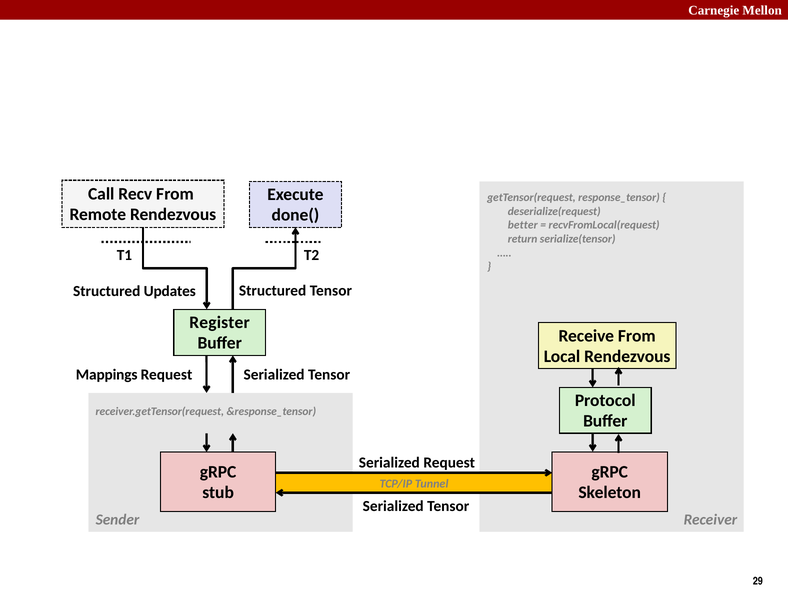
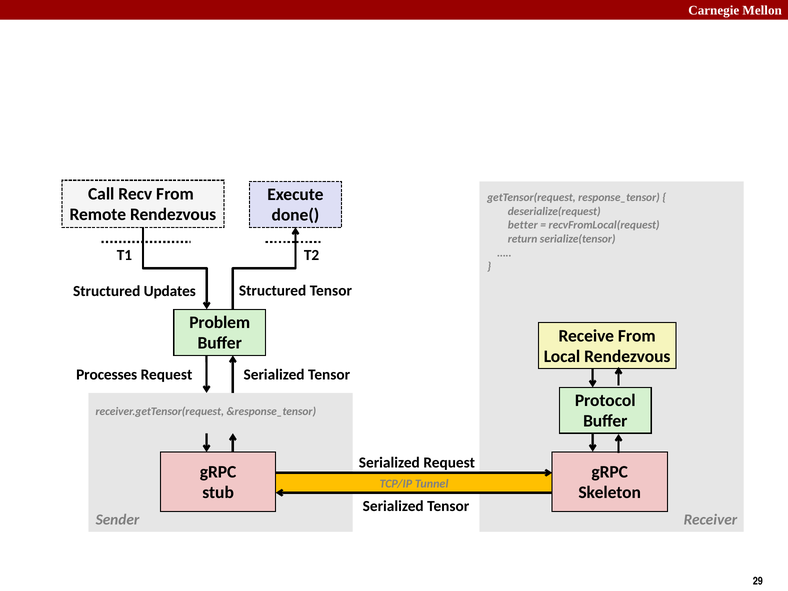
Register: Register -> Problem
Mappings: Mappings -> Processes
